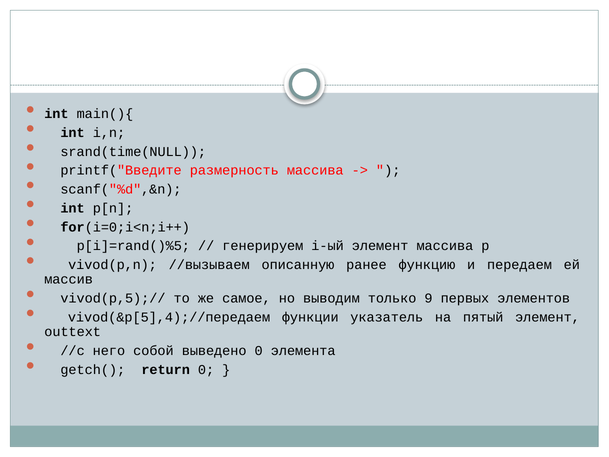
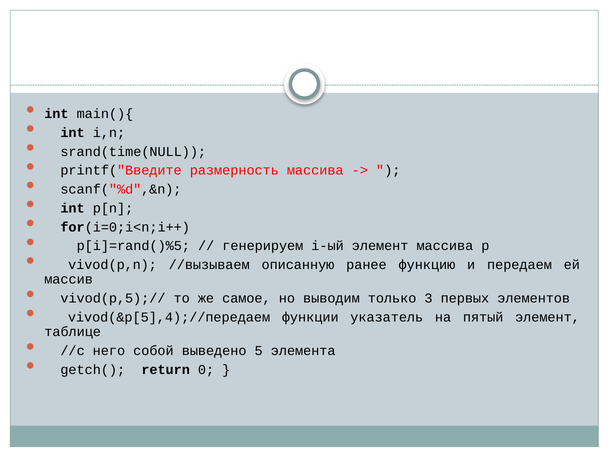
9: 9 -> 3
outtext: outtext -> таблице
выведено 0: 0 -> 5
